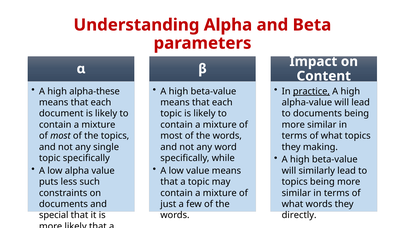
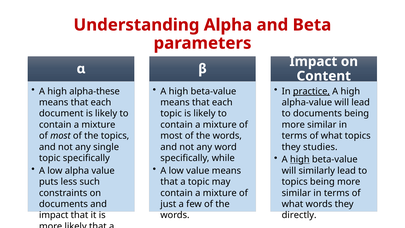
making: making -> studies
high at (300, 159) underline: none -> present
special at (54, 215): special -> impact
